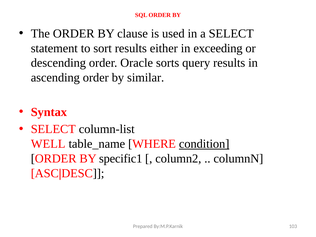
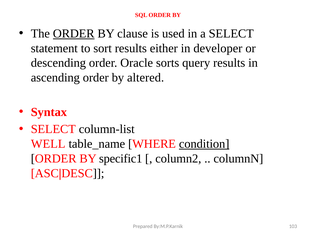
ORDER at (74, 33) underline: none -> present
exceeding: exceeding -> developer
similar: similar -> altered
